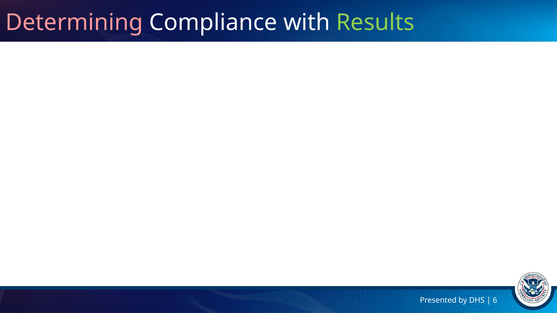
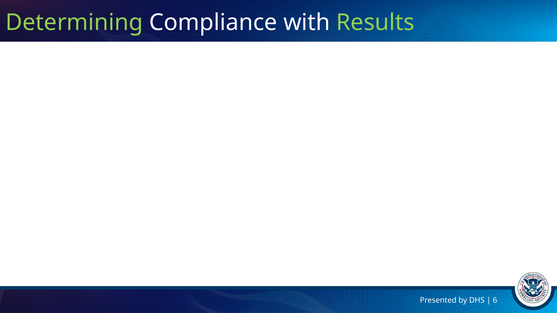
Determining colour: pink -> light green
